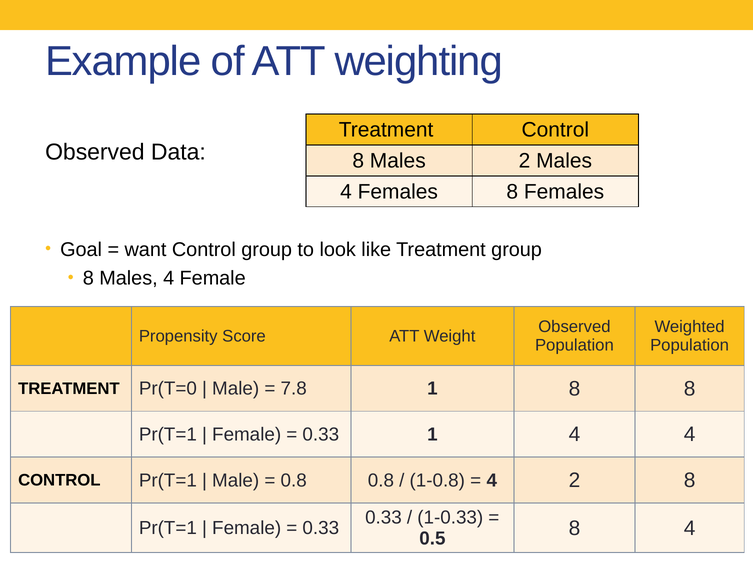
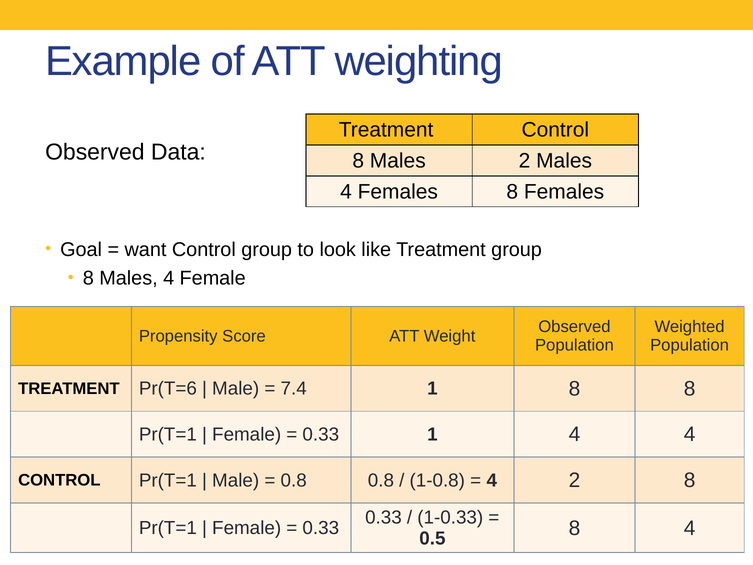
Pr(T=0: Pr(T=0 -> Pr(T=6
7.8: 7.8 -> 7.4
